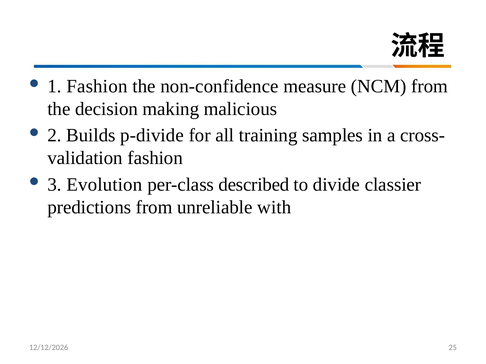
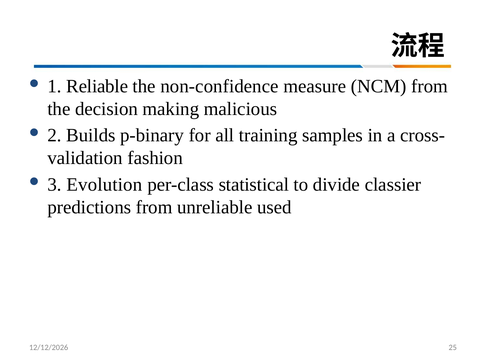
1 Fashion: Fashion -> Reliable
p-divide: p-divide -> p-binary
described: described -> statistical
with: with -> used
